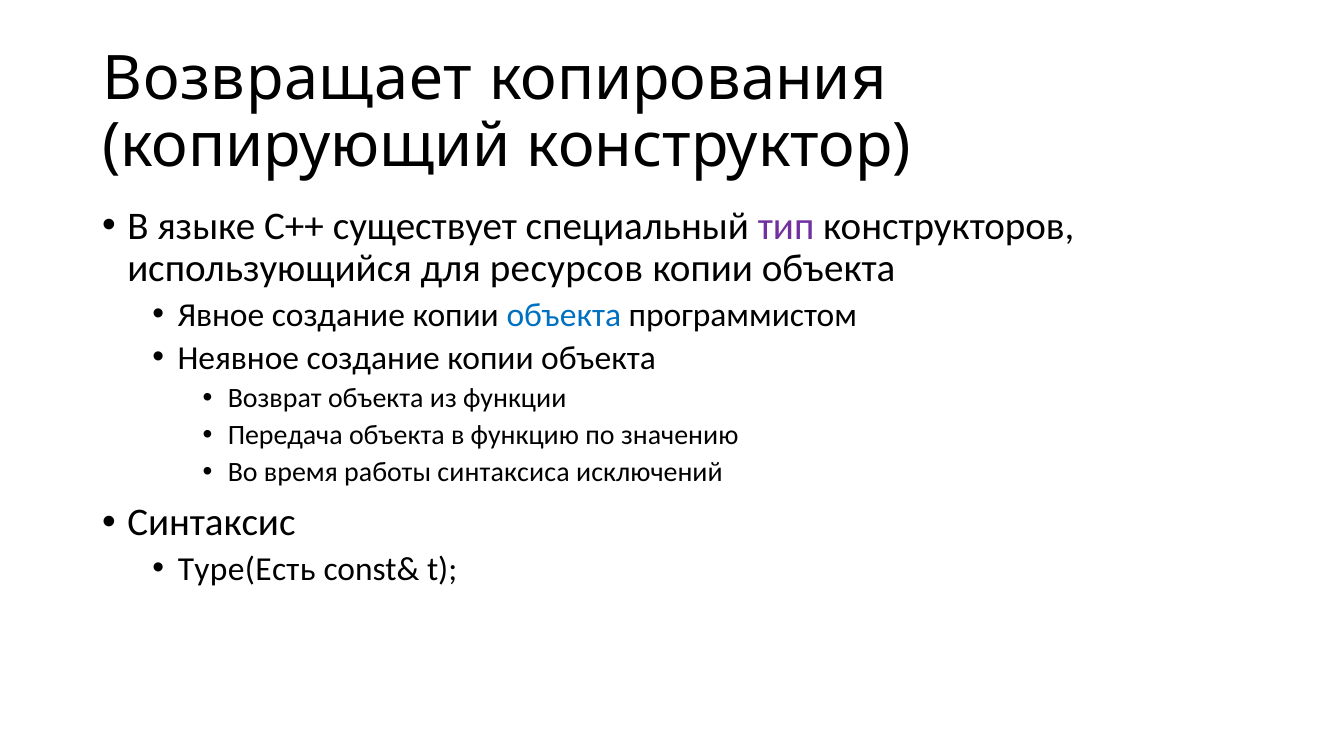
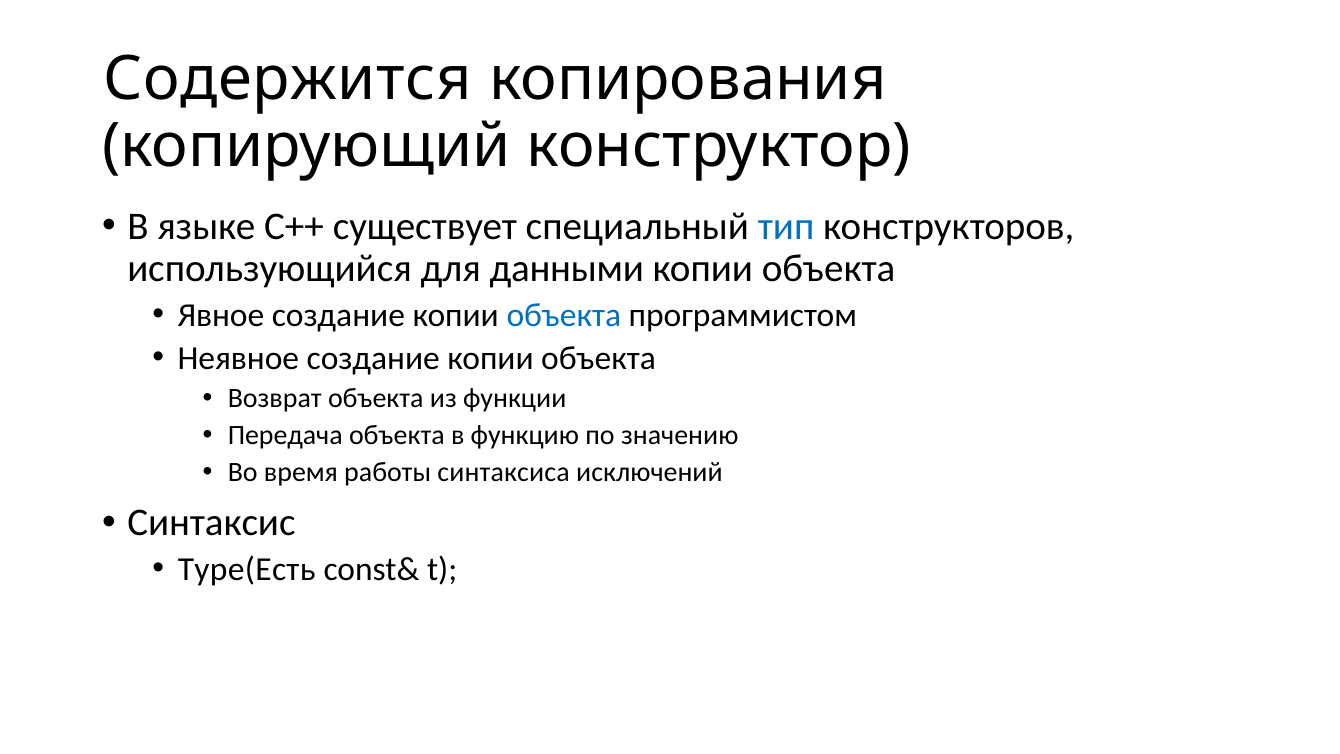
Возвращает: Возвращает -> Содержится
тип colour: purple -> blue
ресурсов: ресурсов -> данными
